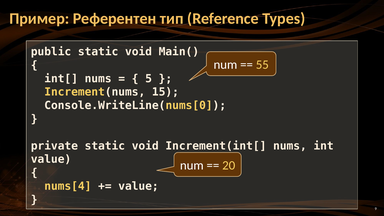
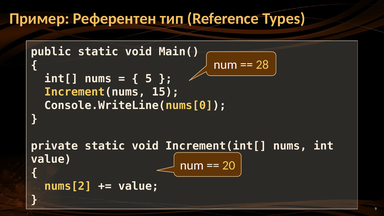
55: 55 -> 28
nums[4: nums[4 -> nums[2
